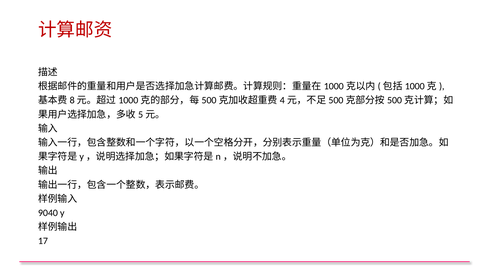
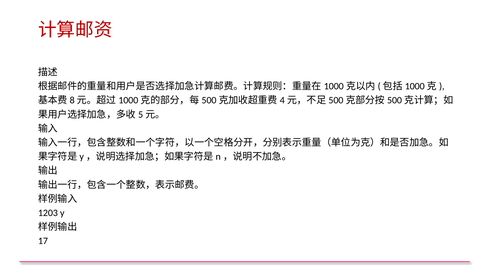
9040: 9040 -> 1203
